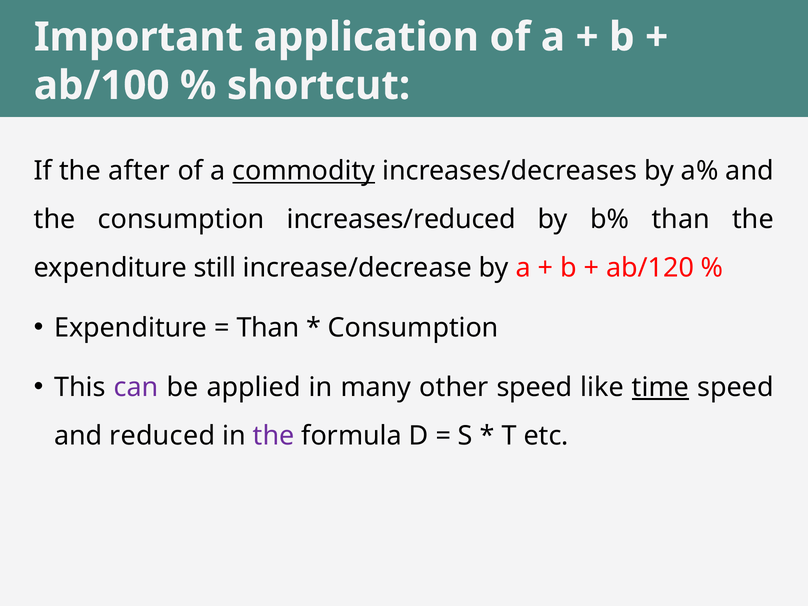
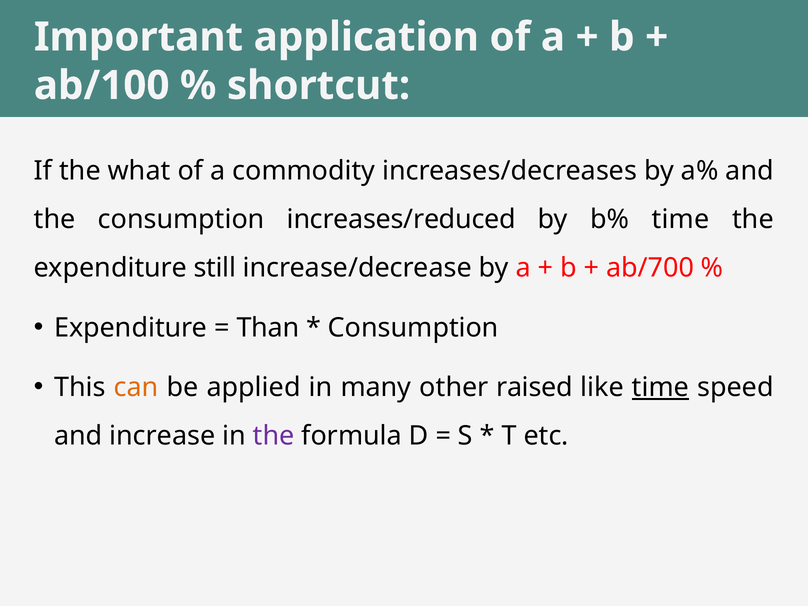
after: after -> what
commodity underline: present -> none
b% than: than -> time
ab/120: ab/120 -> ab/700
can colour: purple -> orange
other speed: speed -> raised
reduced: reduced -> increase
